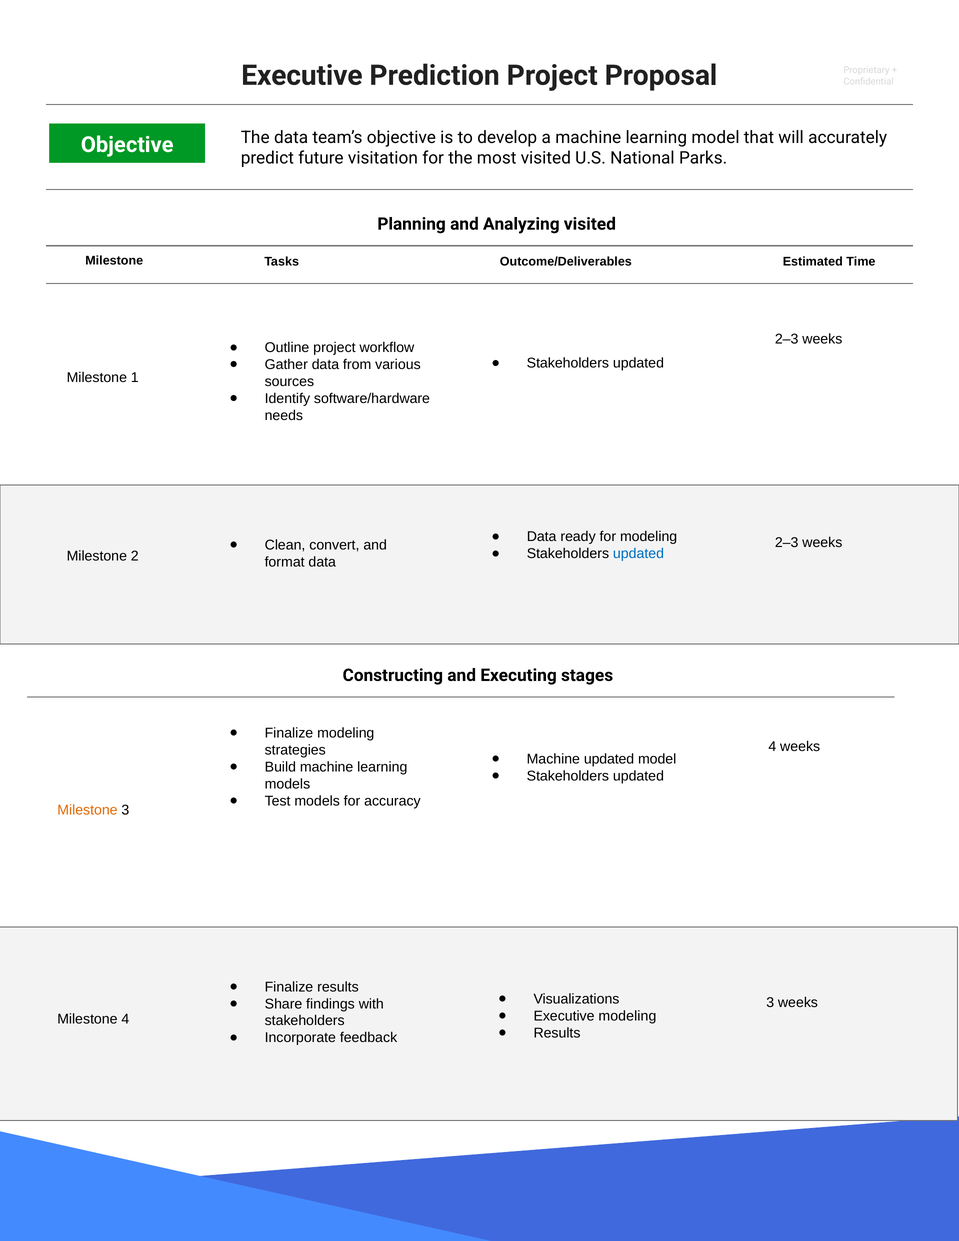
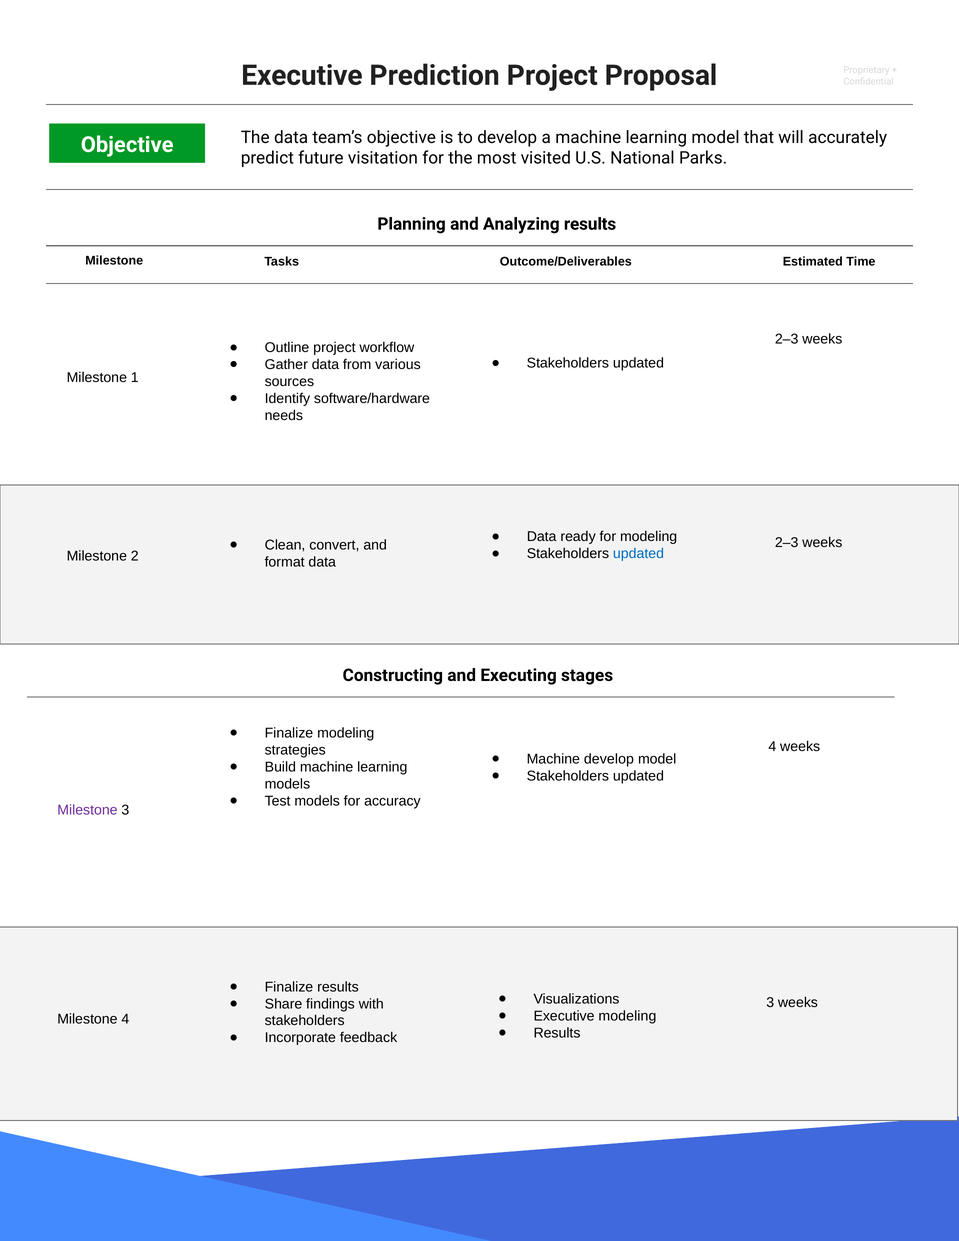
Analyzing visited: visited -> results
Machine updated: updated -> develop
Milestone at (87, 810) colour: orange -> purple
